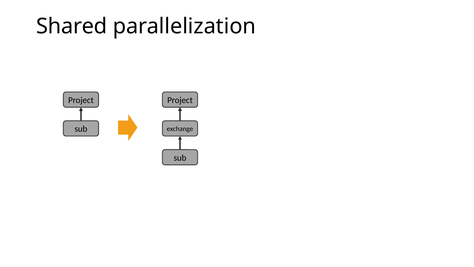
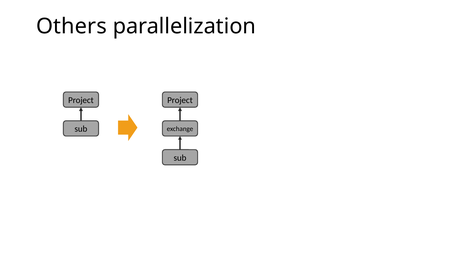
Shared: Shared -> Others
